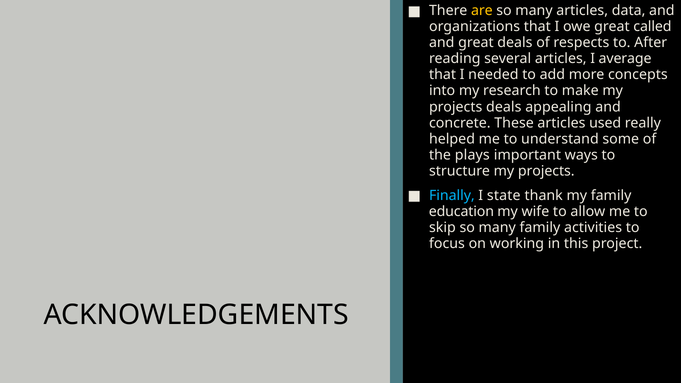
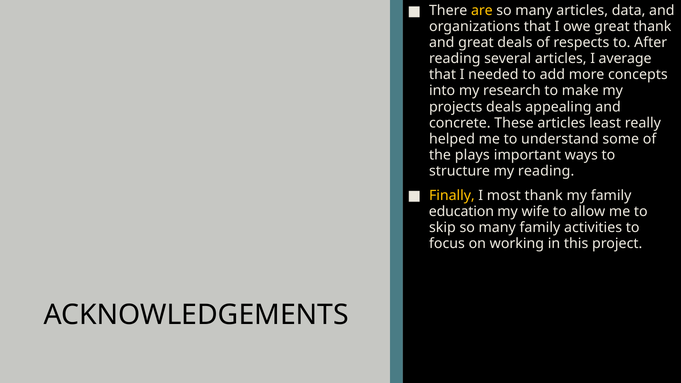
great called: called -> thank
used: used -> least
structure my projects: projects -> reading
Finally colour: light blue -> yellow
state: state -> most
